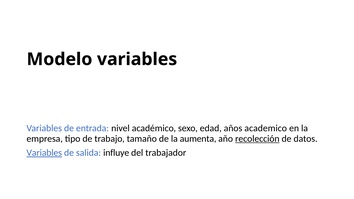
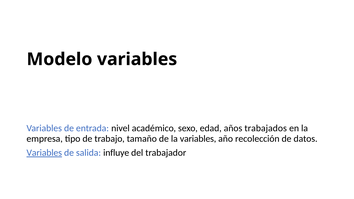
academico: academico -> trabajados
la aumenta: aumenta -> variables
recolección underline: present -> none
